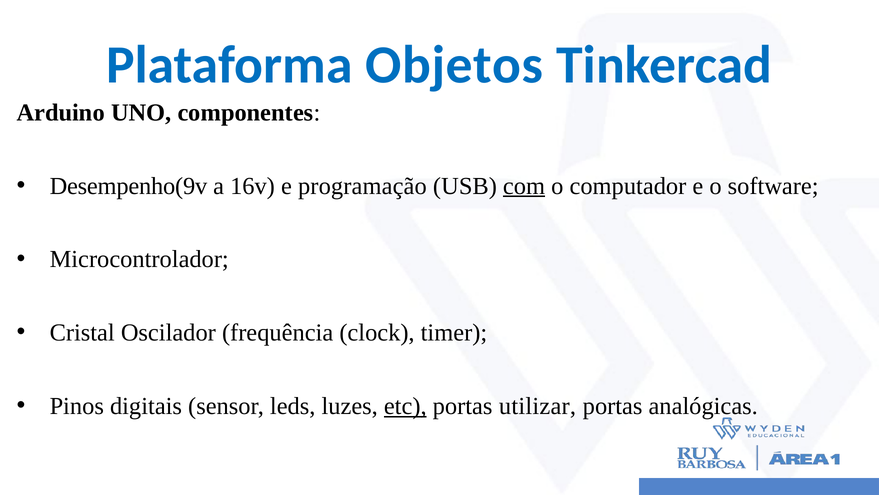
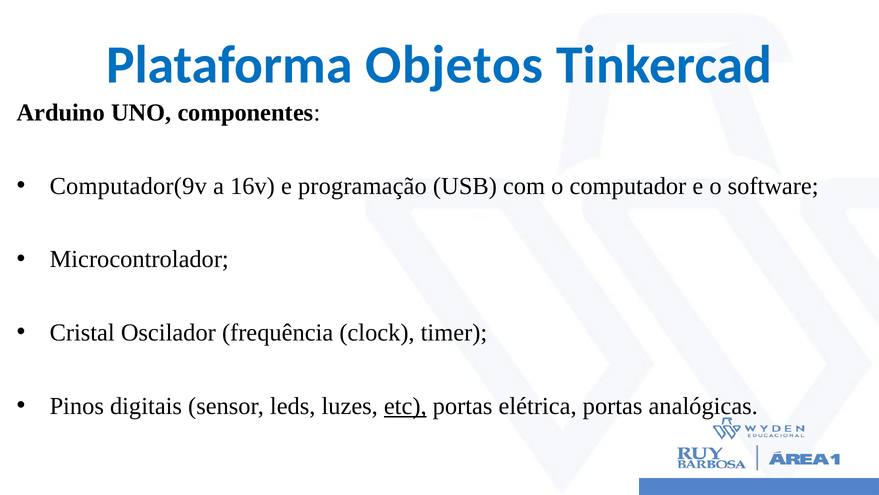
Desempenho(9v: Desempenho(9v -> Computador(9v
com underline: present -> none
utilizar: utilizar -> elétrica
